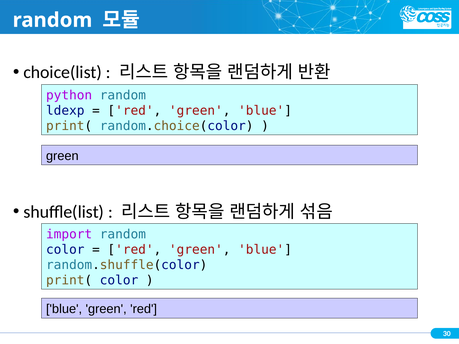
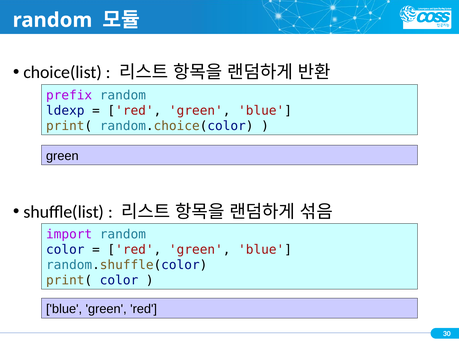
python: python -> prefix
